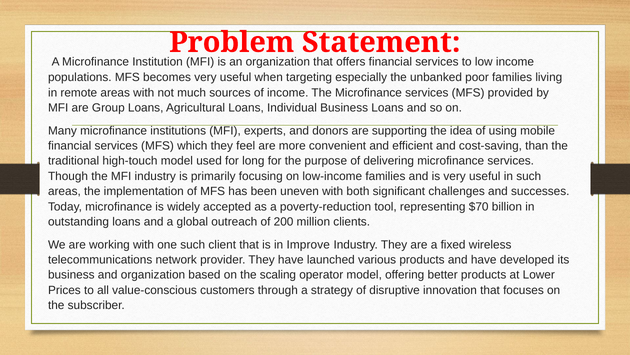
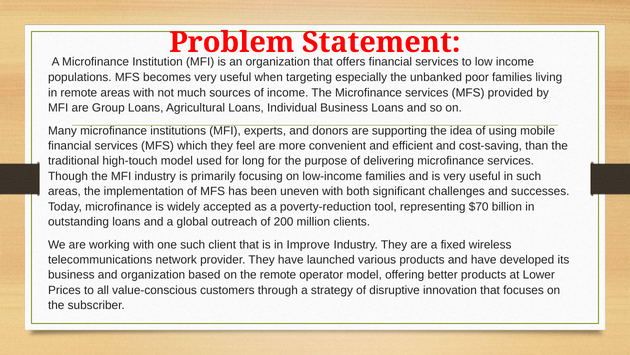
the scaling: scaling -> remote
